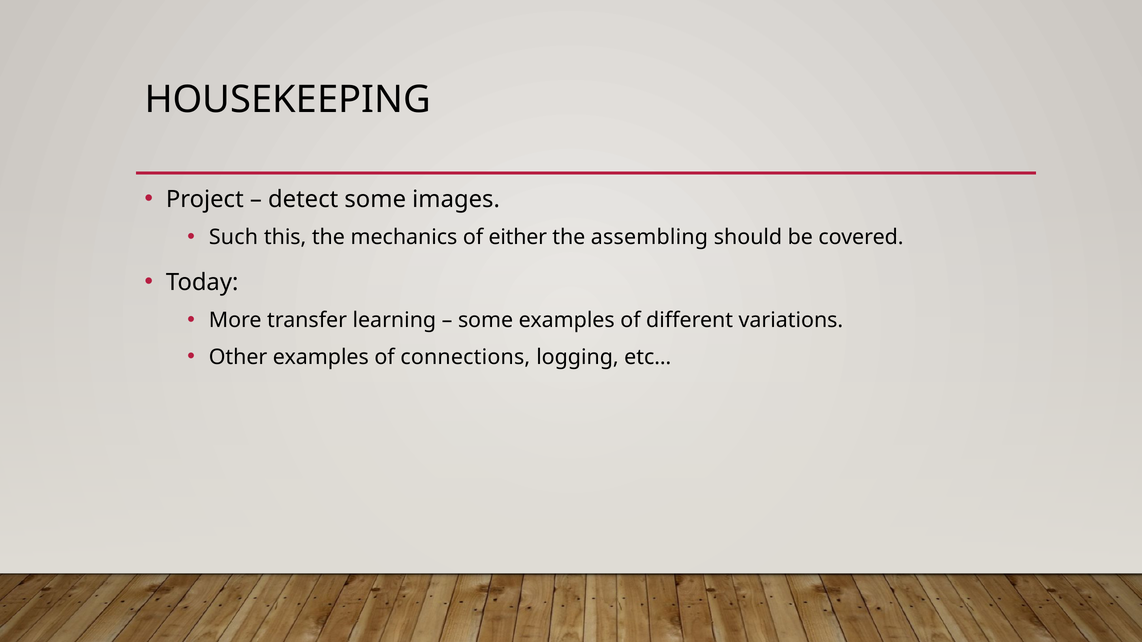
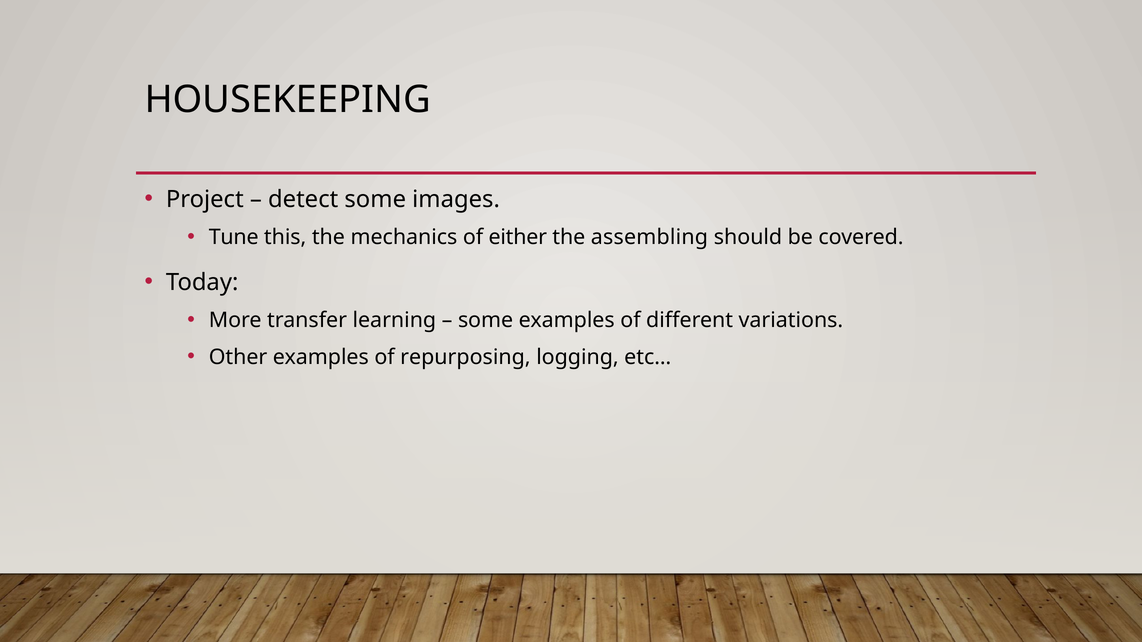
Such: Such -> Tune
connections: connections -> repurposing
